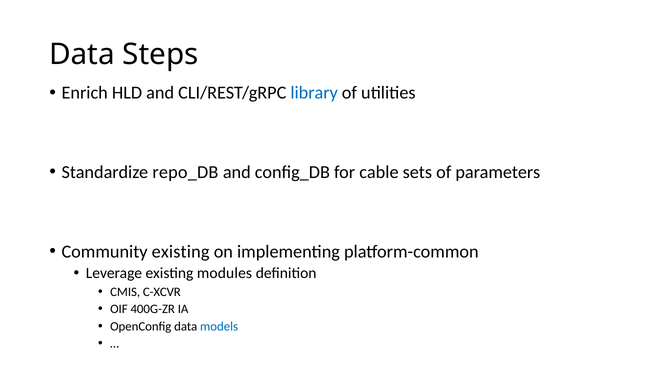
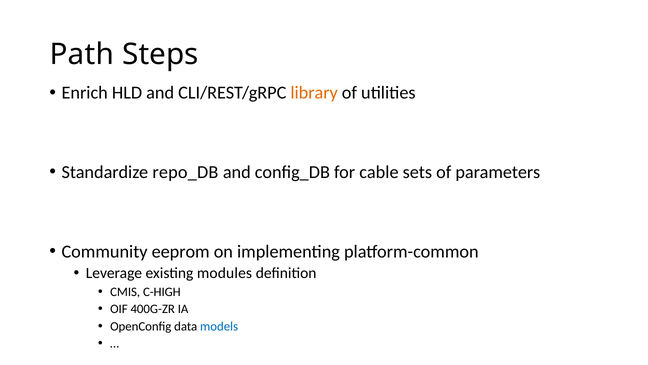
Data at (82, 54): Data -> Path
library colour: blue -> orange
Community existing: existing -> eeprom
C-XCVR: C-XCVR -> C-HIGH
